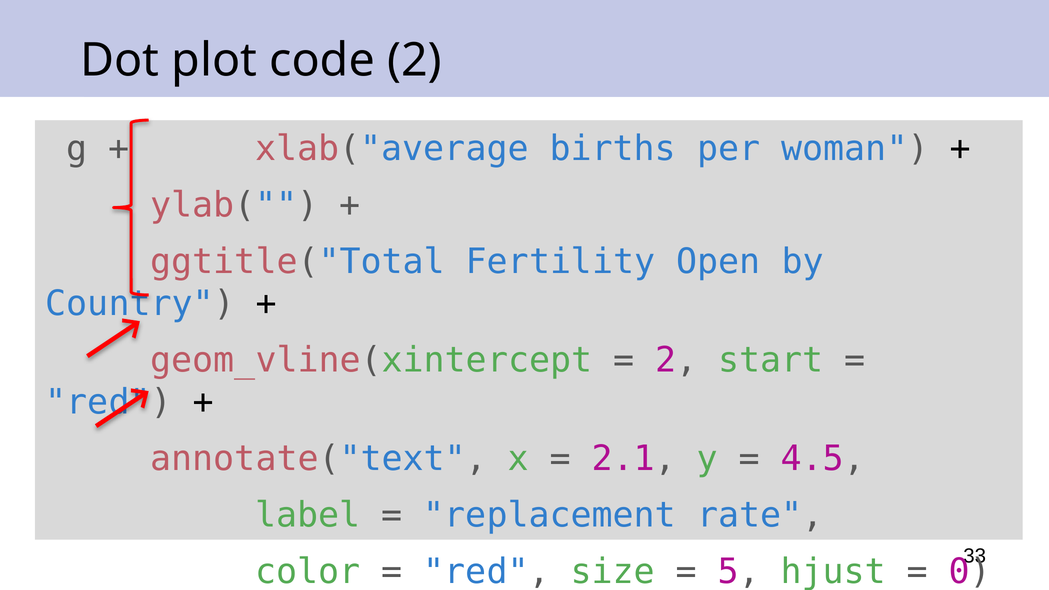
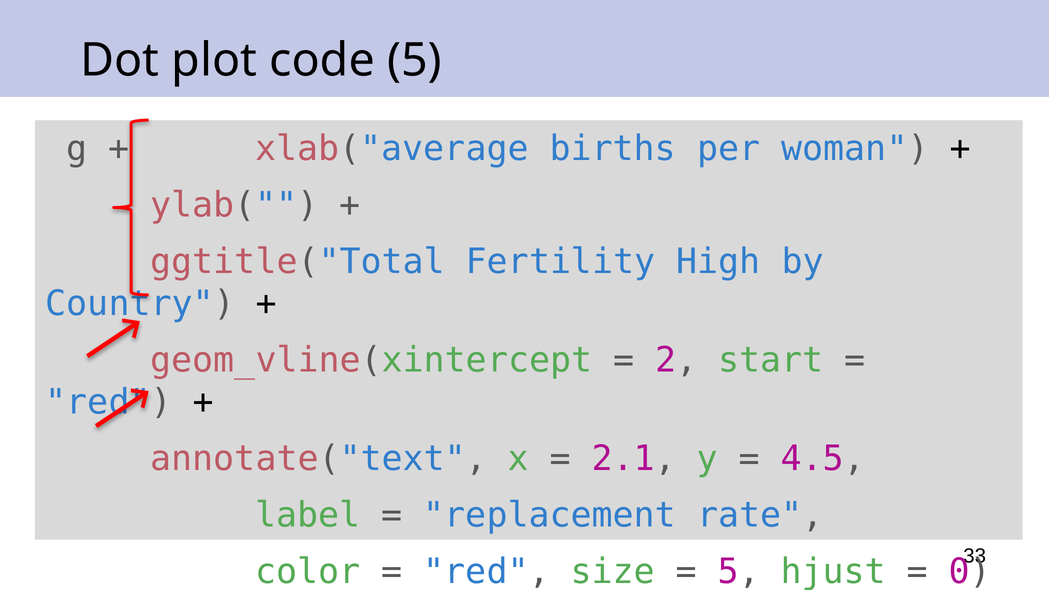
code 2: 2 -> 5
Open: Open -> High
